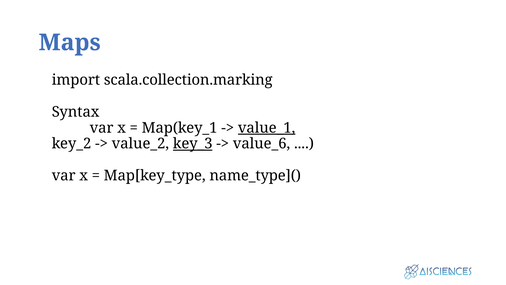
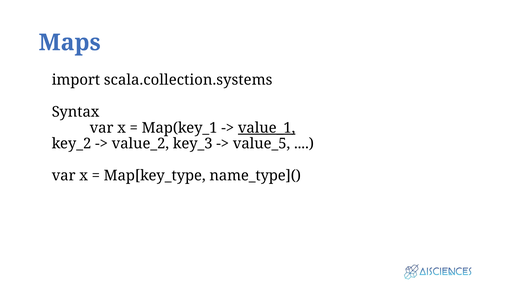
scala.collection.marking: scala.collection.marking -> scala.collection.systems
key_3 underline: present -> none
value_6: value_6 -> value_5
